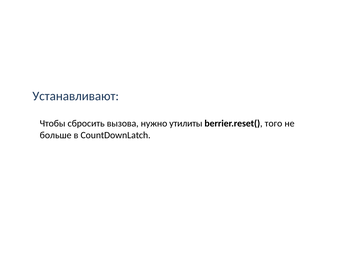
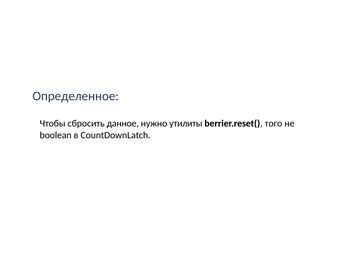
Устанавливают: Устанавливают -> Определенное
вызова: вызова -> данное
больше: больше -> boolean
